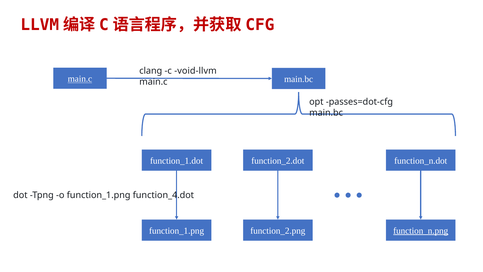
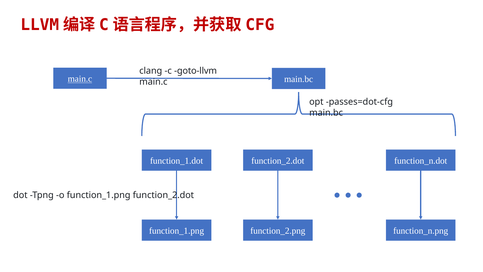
void-llvm: void-llvm -> goto-llvm
function_1.png function_4.dot: function_4.dot -> function_2.dot
function_n.png underline: present -> none
